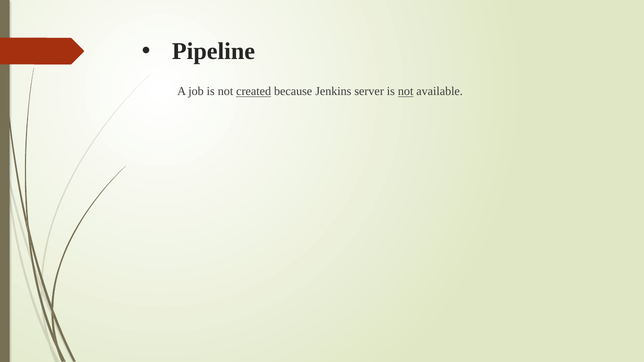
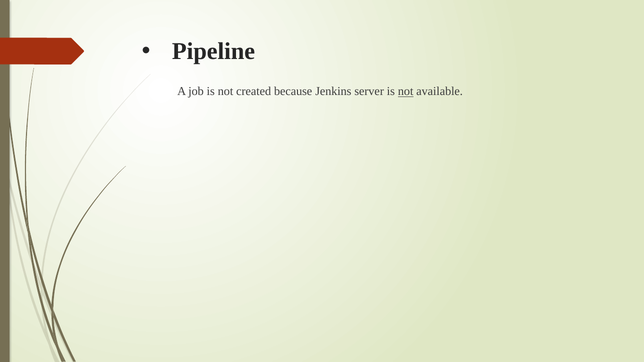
created underline: present -> none
